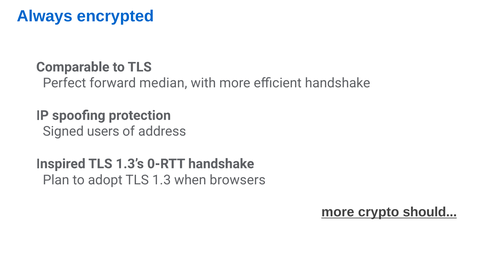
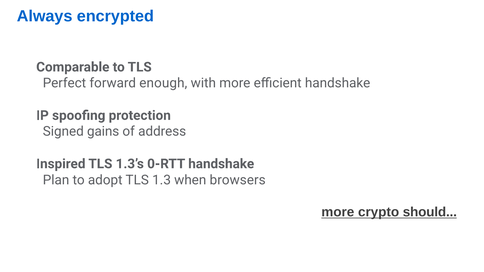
median: median -> enough
users: users -> gains
